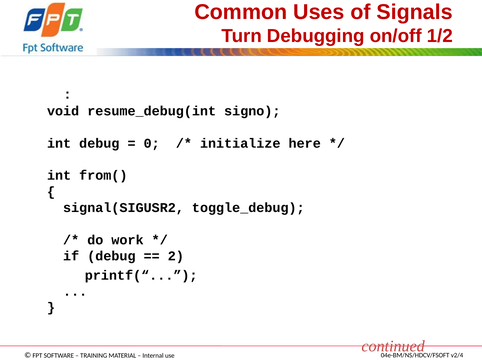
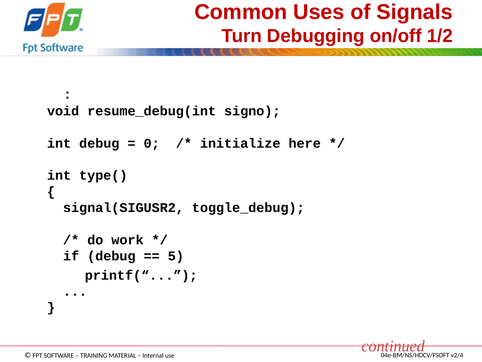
from(: from( -> type(
2: 2 -> 5
